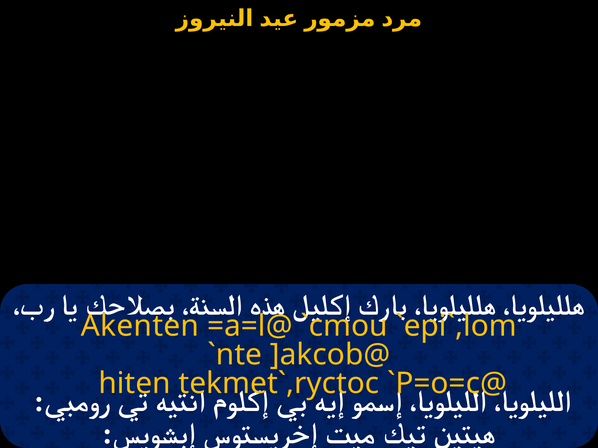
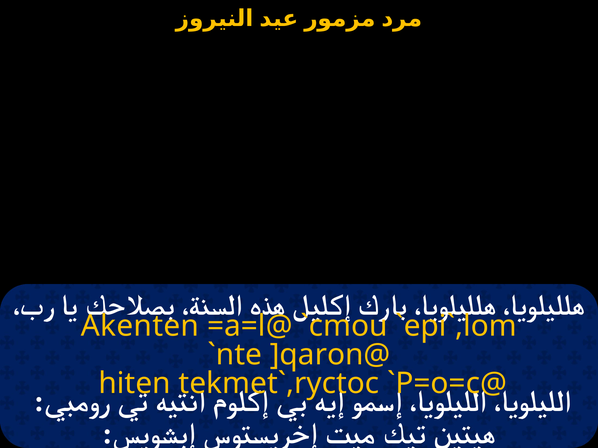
]akcob@: ]akcob@ -> ]qaron@
